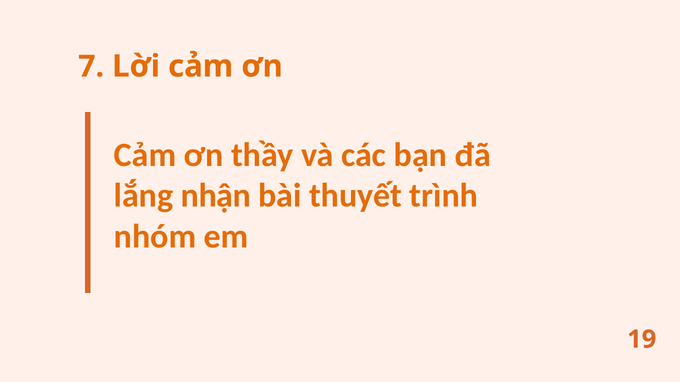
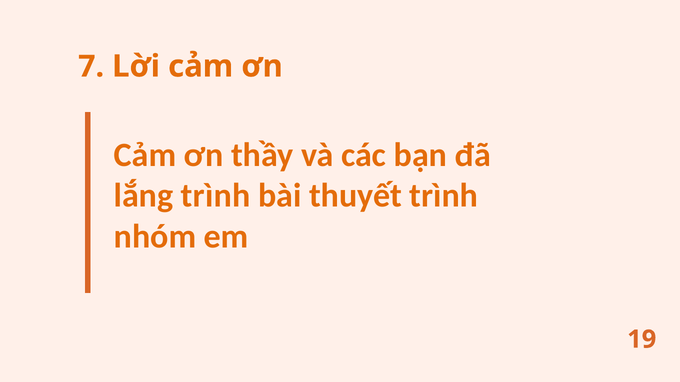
lắng nhận: nhận -> trình
